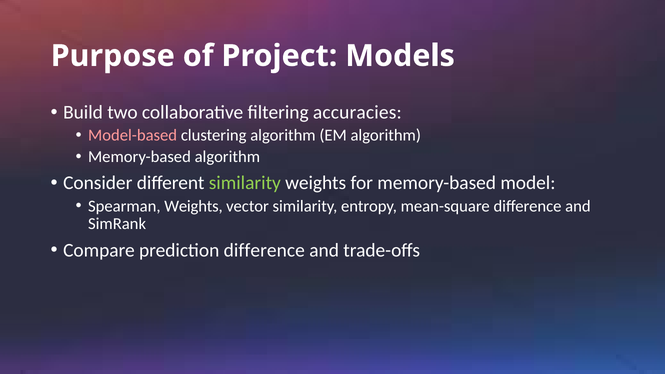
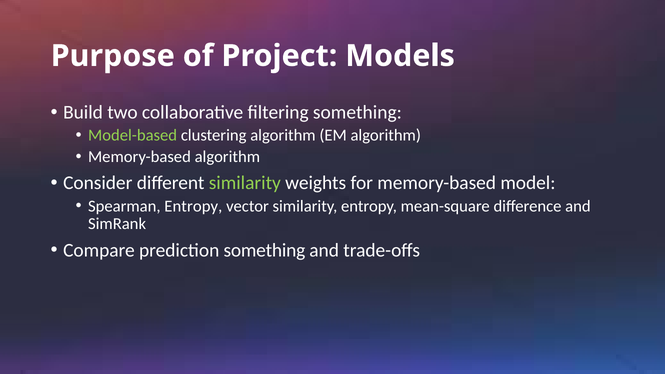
filtering accuracies: accuracies -> something
Model-based colour: pink -> light green
Spearman Weights: Weights -> Entropy
prediction difference: difference -> something
